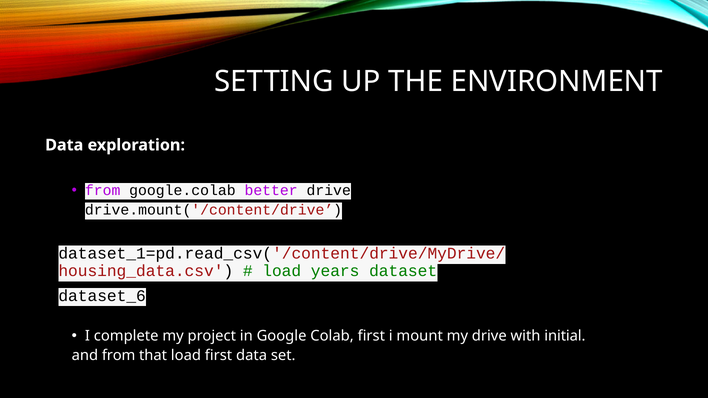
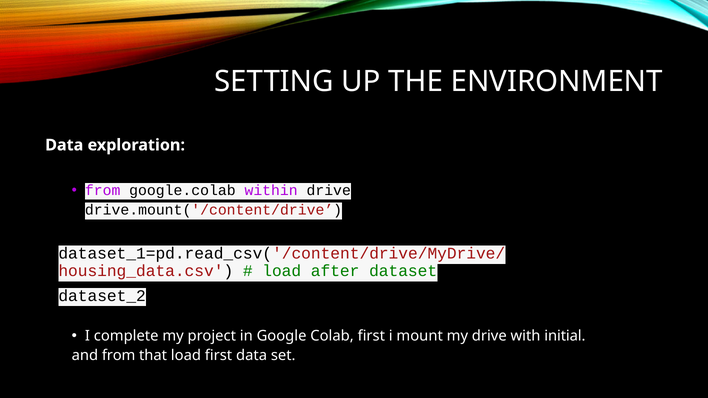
better: better -> within
years: years -> after
dataset_6: dataset_6 -> dataset_2
